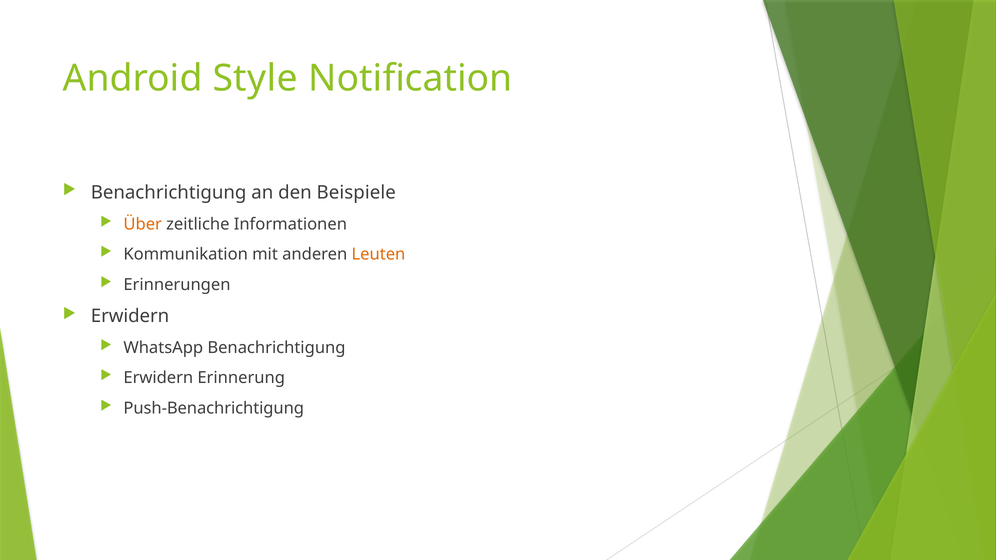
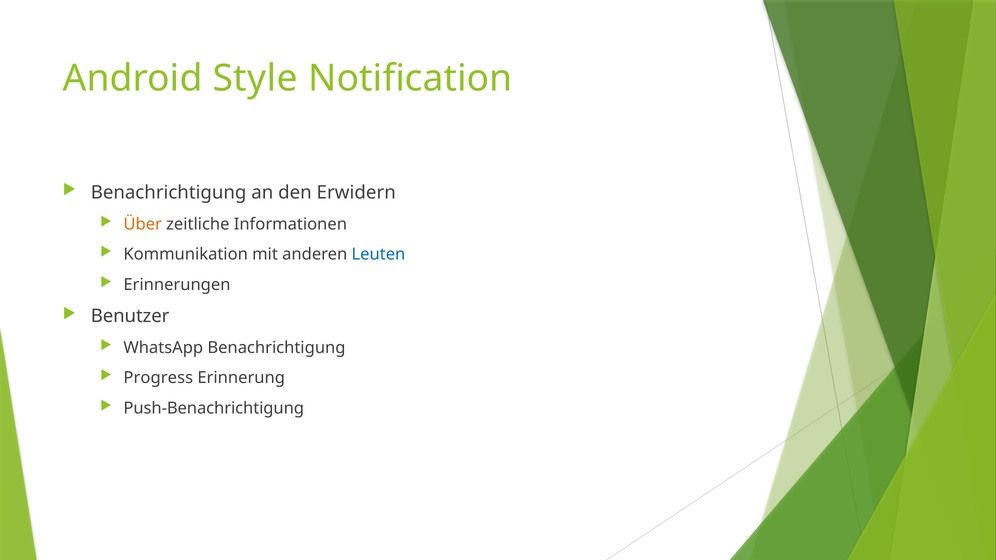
Beispiele: Beispiele -> Erwidern
Leuten colour: orange -> blue
Erwidern at (130, 316): Erwidern -> Benutzer
Erwidern at (158, 378): Erwidern -> Progress
